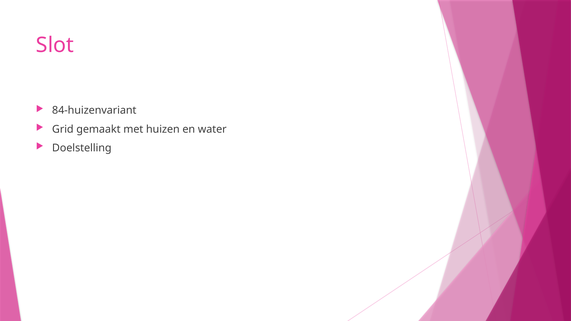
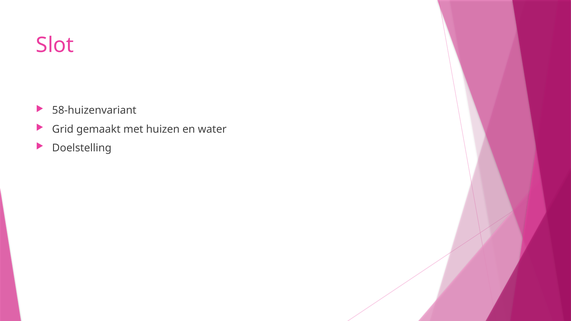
84-huizenvariant: 84-huizenvariant -> 58-huizenvariant
